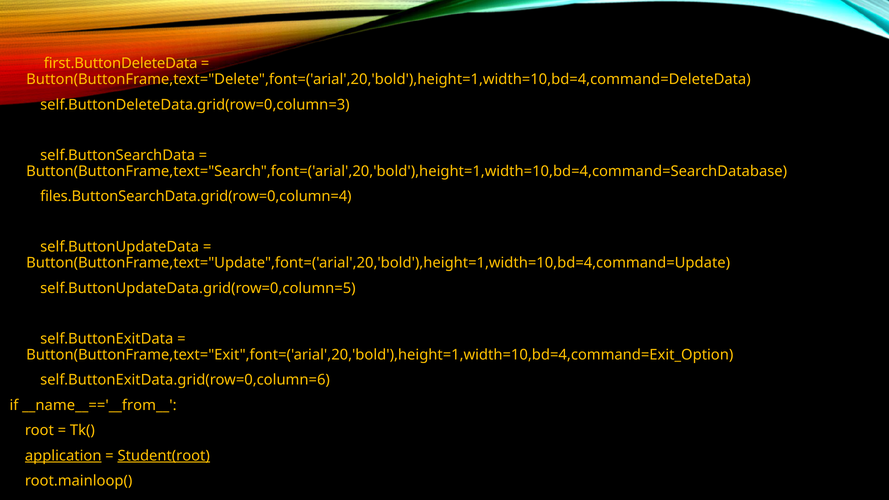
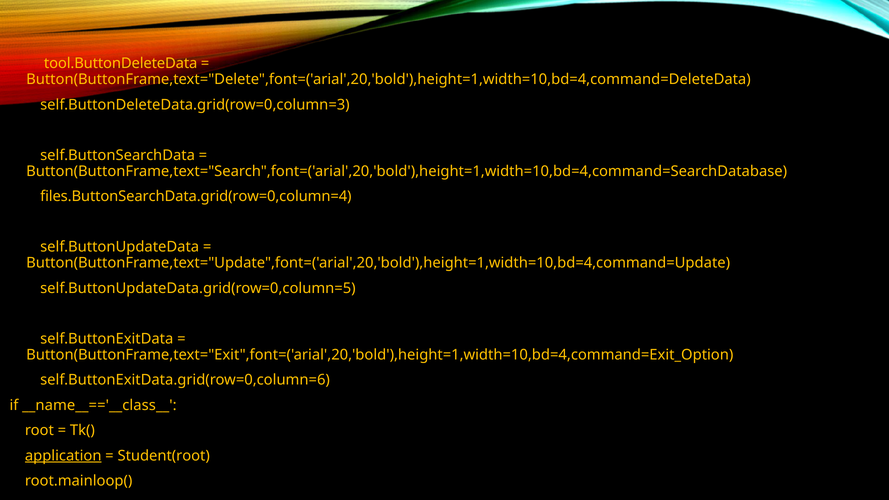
first.ButtonDeleteData: first.ButtonDeleteData -> tool.ButtonDeleteData
__name__=='__from__: __name__=='__from__ -> __name__=='__class__
Student(root underline: present -> none
